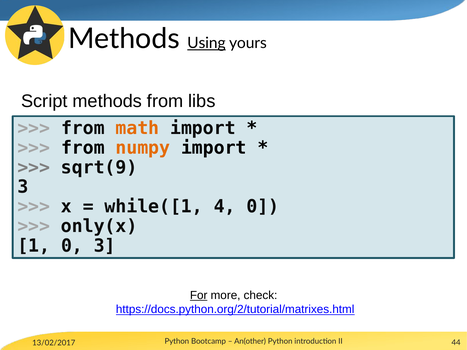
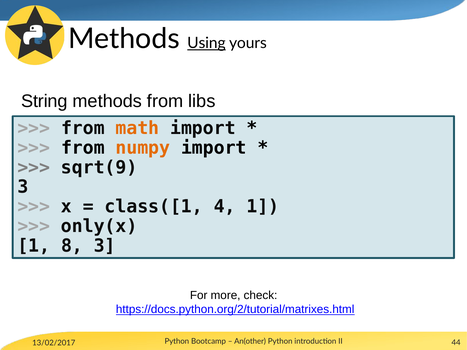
Script: Script -> String
while([1: while([1 -> class([1
4 0: 0 -> 1
1 0: 0 -> 8
For underline: present -> none
